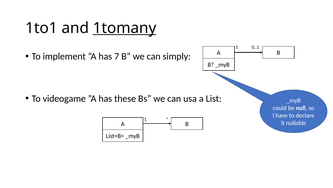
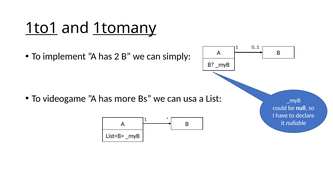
1to1 underline: none -> present
7: 7 -> 2
these: these -> more
